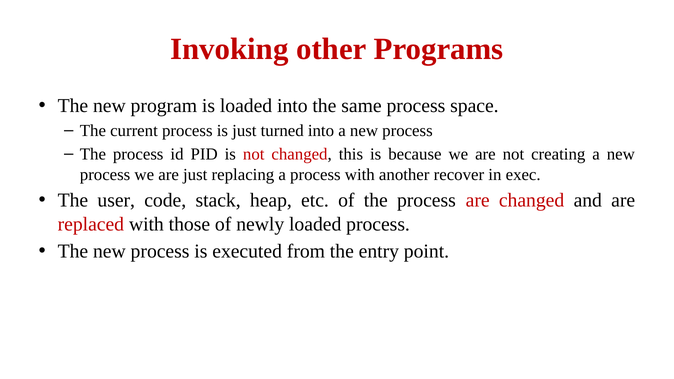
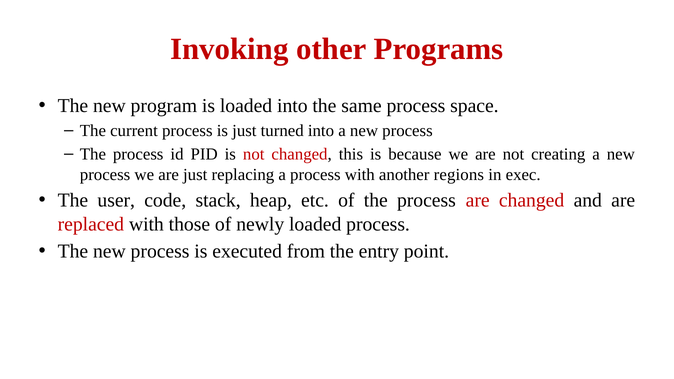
recover: recover -> regions
